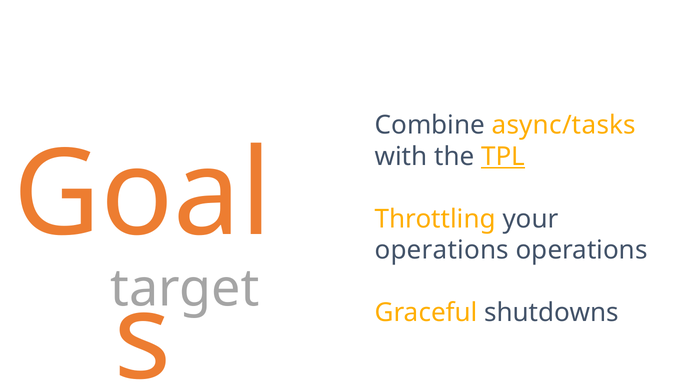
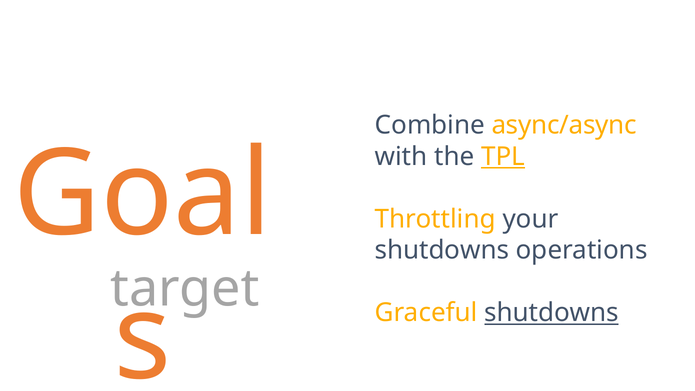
async/tasks: async/tasks -> async/async
operations at (442, 250): operations -> shutdowns
shutdowns at (552, 313) underline: none -> present
